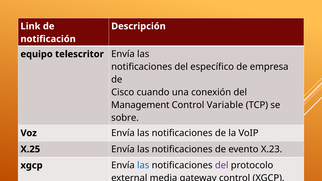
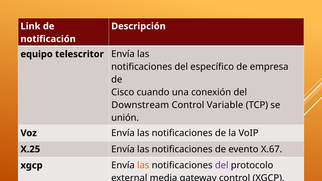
Management: Management -> Downstream
sobre: sobre -> unión
X.23: X.23 -> X.67
las at (143, 165) colour: blue -> orange
